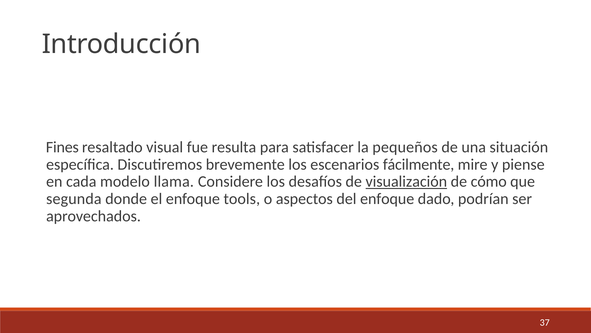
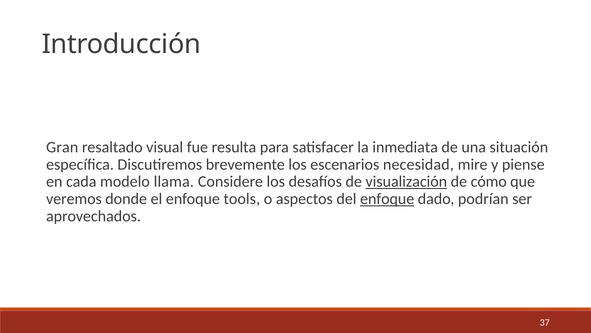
Fines: Fines -> Gran
pequeños: pequeños -> inmediata
fácilmente: fácilmente -> necesidad
segunda: segunda -> veremos
enfoque at (387, 199) underline: none -> present
